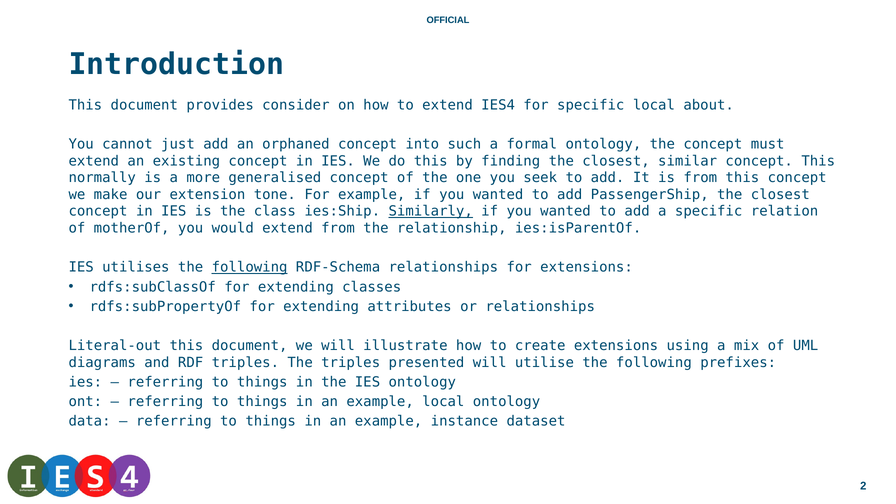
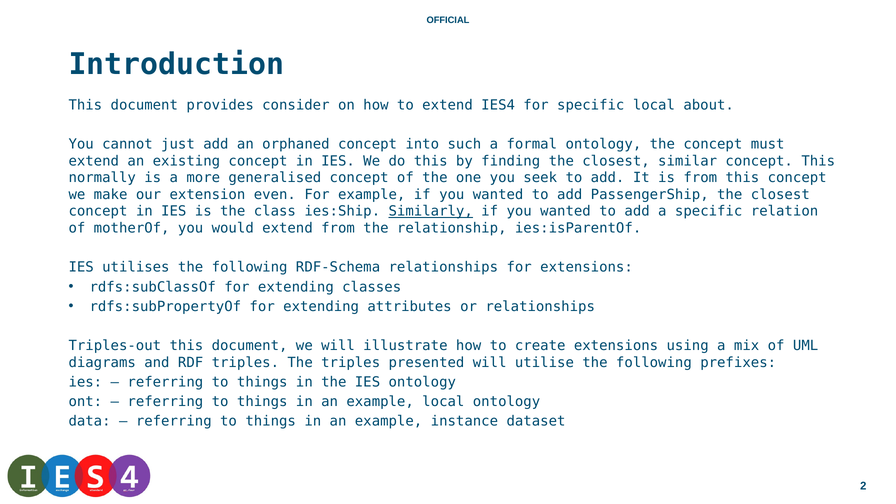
tone: tone -> even
following at (250, 267) underline: present -> none
Literal-out: Literal-out -> Triples-out
